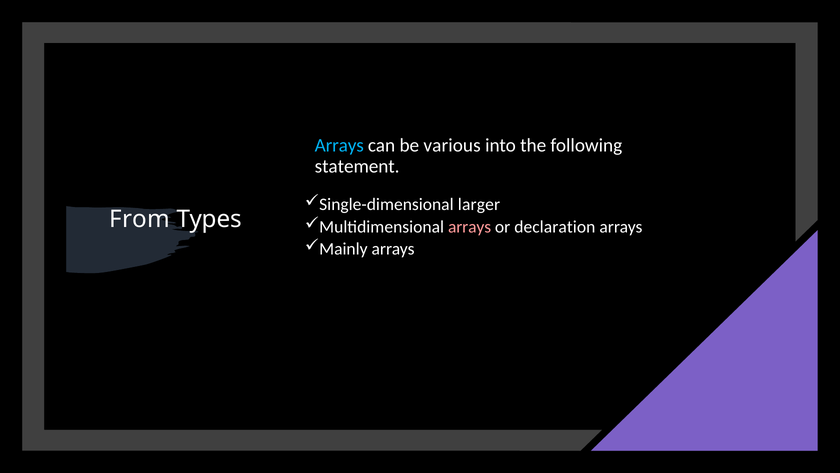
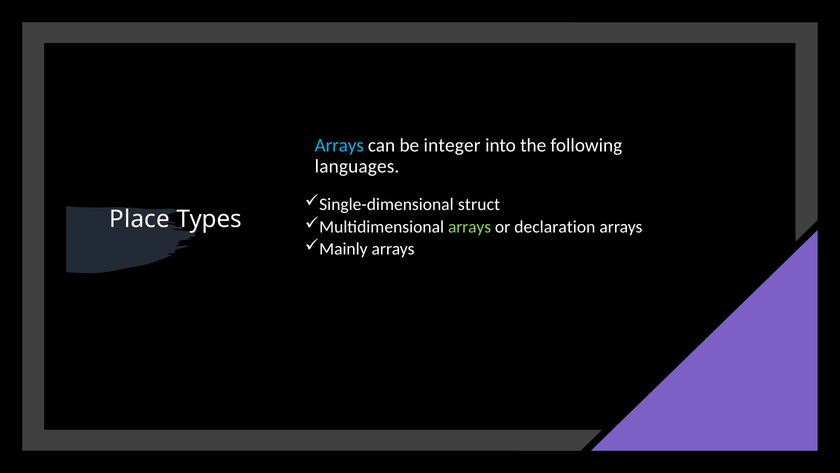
various: various -> integer
statement: statement -> languages
larger: larger -> struct
From: From -> Place
arrays at (470, 227) colour: pink -> light green
